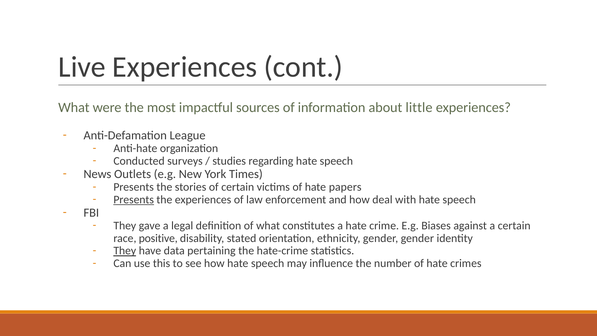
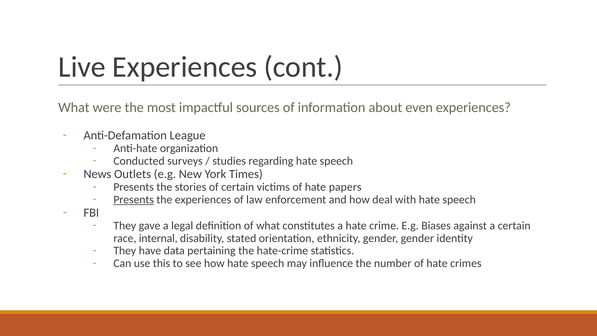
little: little -> even
positive: positive -> internal
They at (125, 251) underline: present -> none
